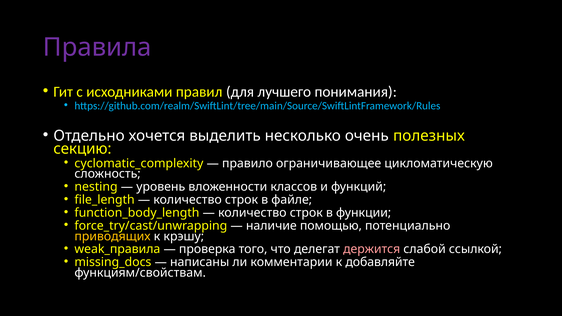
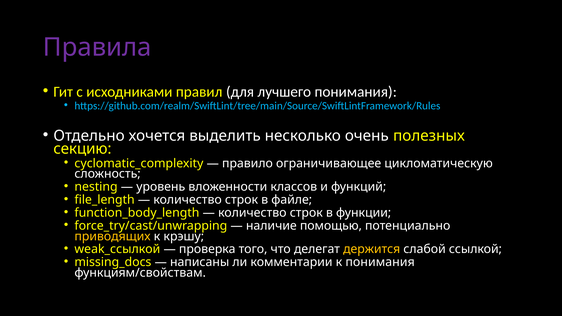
weak_правила: weak_правила -> weak_ссылкой
держится colour: pink -> yellow
к добавляйте: добавляйте -> понимания
